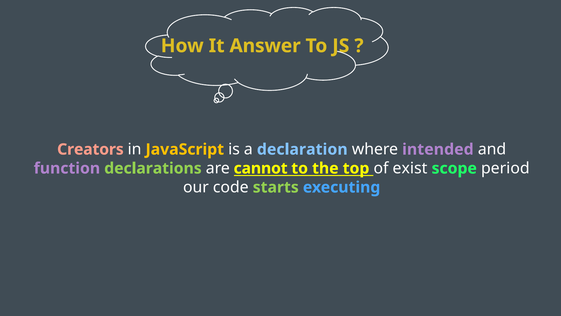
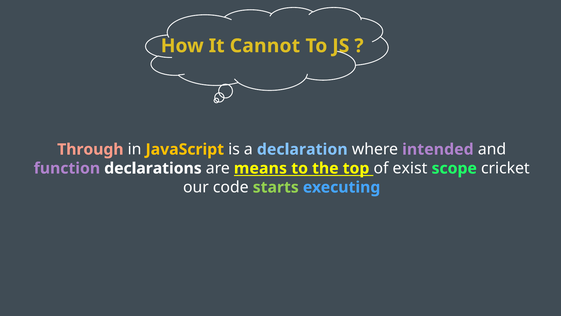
Answer: Answer -> Cannot
Creators: Creators -> Through
declarations colour: light green -> white
cannot: cannot -> means
period: period -> cricket
